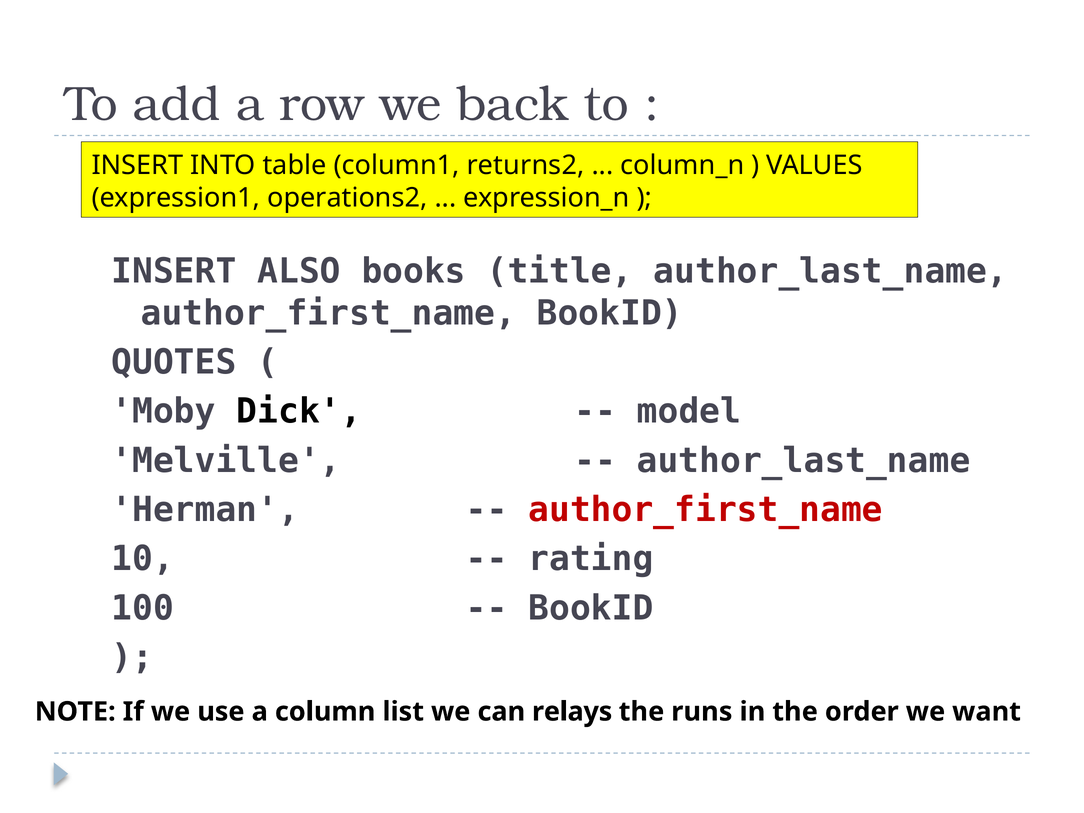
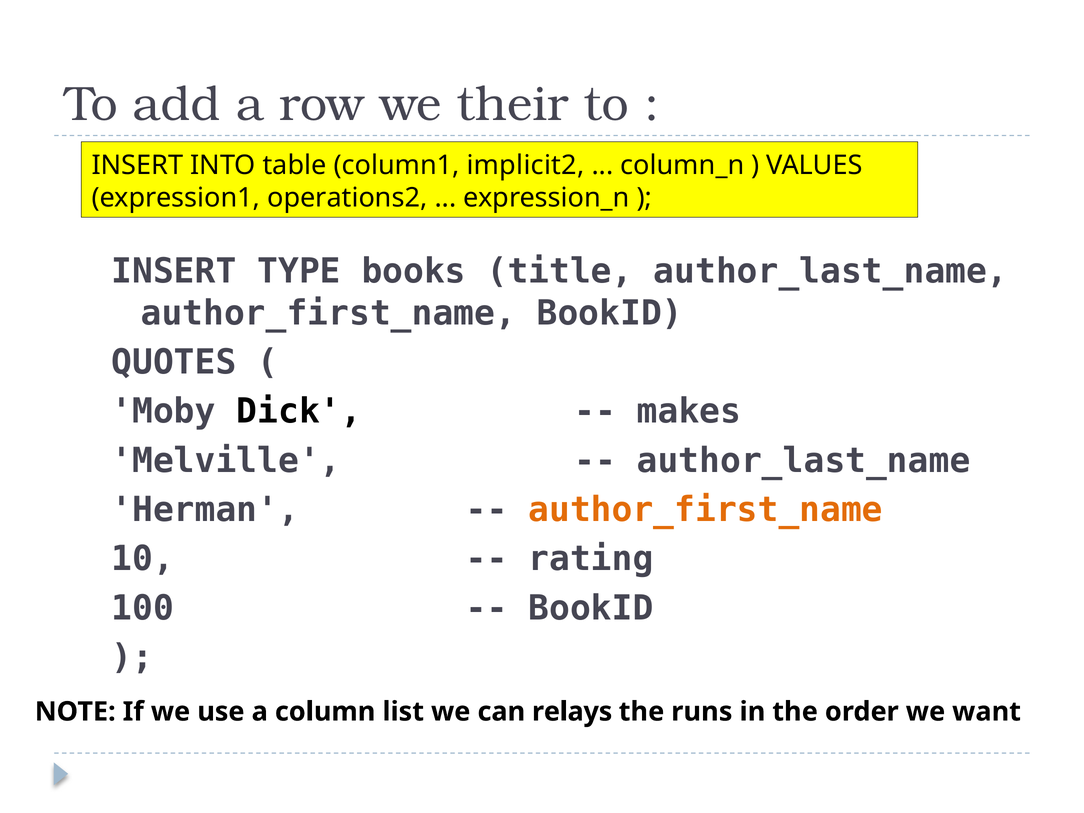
back: back -> their
returns2: returns2 -> implicit2
ALSO: ALSO -> TYPE
model: model -> makes
author_first_name at (706, 510) colour: red -> orange
